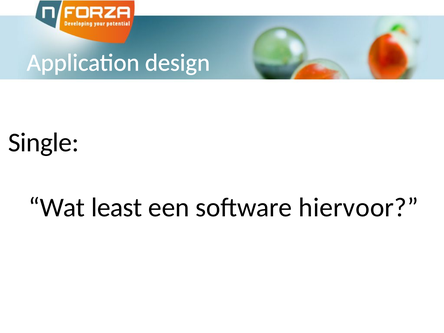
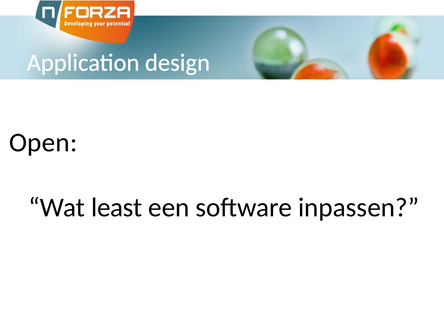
Single: Single -> Open
hiervoor: hiervoor -> inpassen
